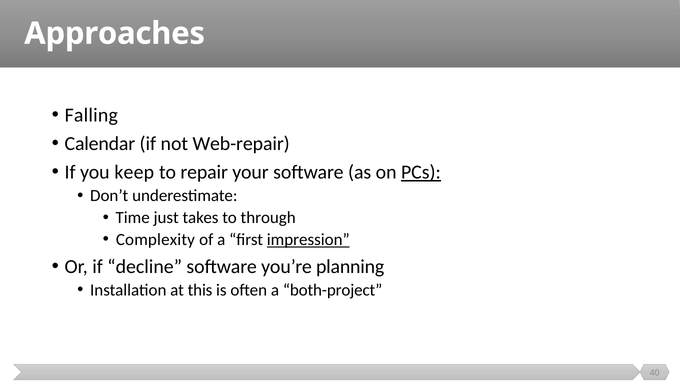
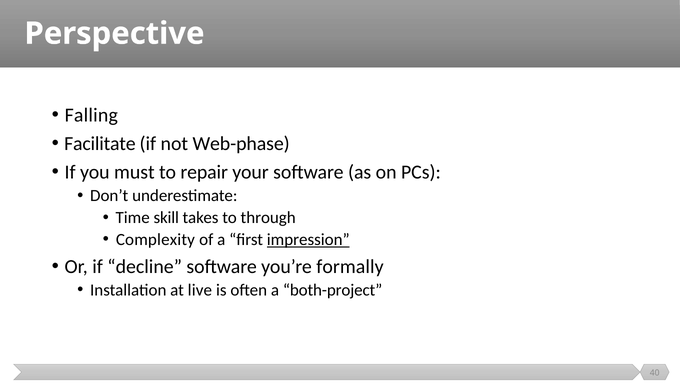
Approaches: Approaches -> Perspective
Calendar: Calendar -> Facilitate
Web-repair: Web-repair -> Web-phase
keep: keep -> must
PCs underline: present -> none
just: just -> skill
planning: planning -> formally
this: this -> live
